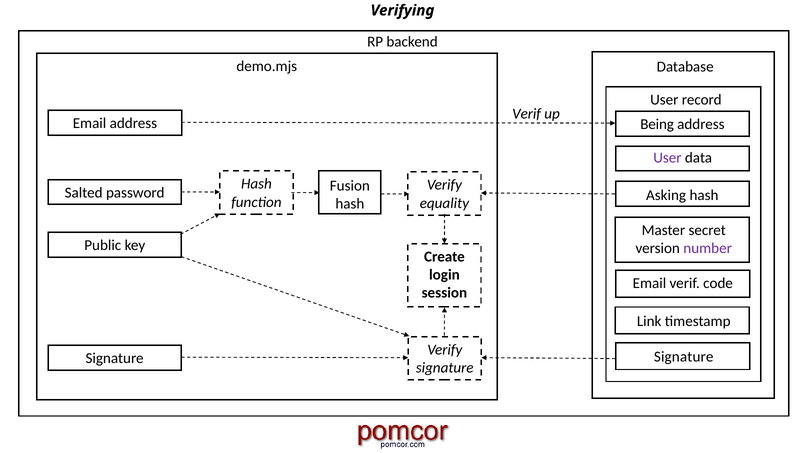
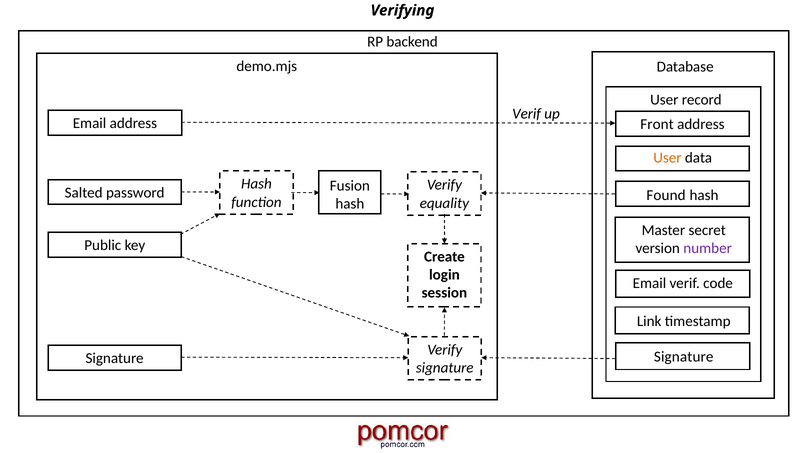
Being: Being -> Front
User at (667, 158) colour: purple -> orange
Asking: Asking -> Found
